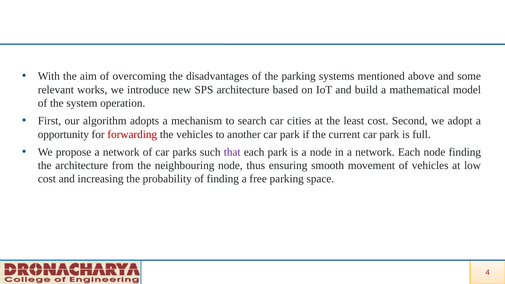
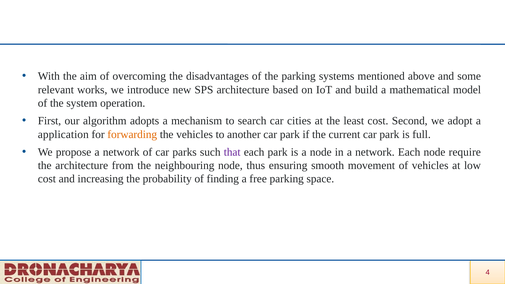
opportunity: opportunity -> application
forwarding colour: red -> orange
node finding: finding -> require
